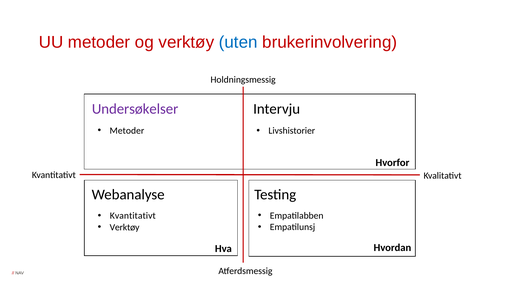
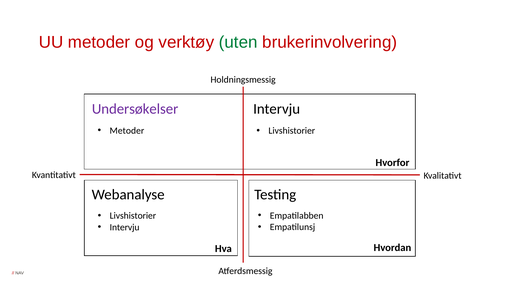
uten colour: blue -> green
Kvantitativt at (133, 216): Kvantitativt -> Livshistorier
Verktøy at (125, 228): Verktøy -> Intervju
